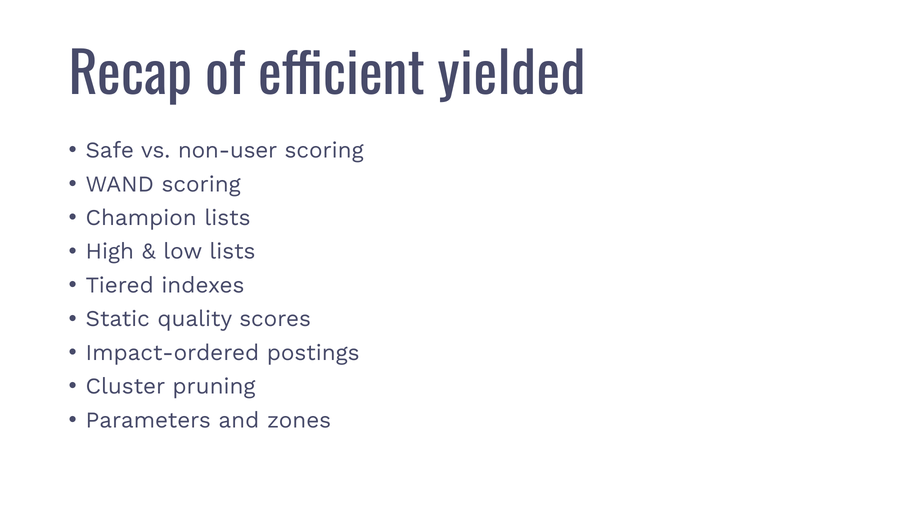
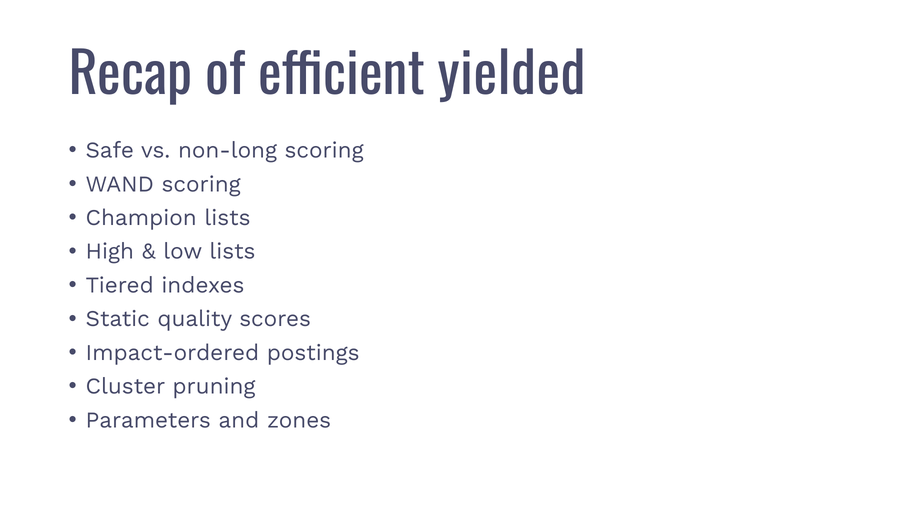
non-user: non-user -> non-long
